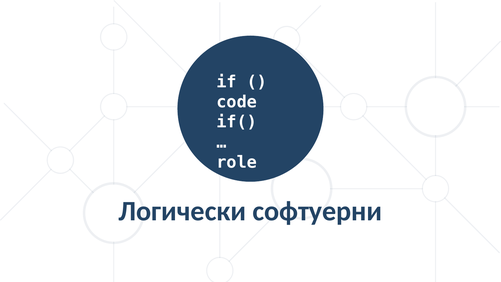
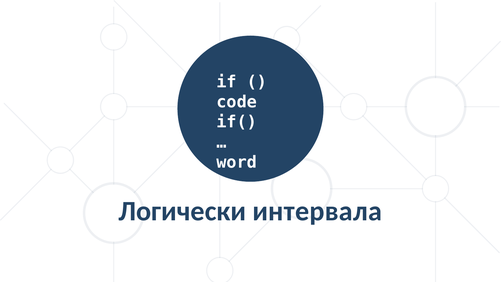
role: role -> word
софтуерни: софтуерни -> интервала
